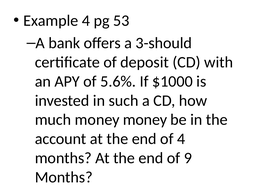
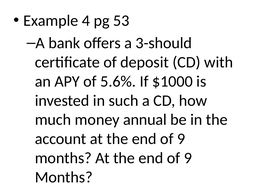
money money: money -> annual
4 at (181, 139): 4 -> 9
